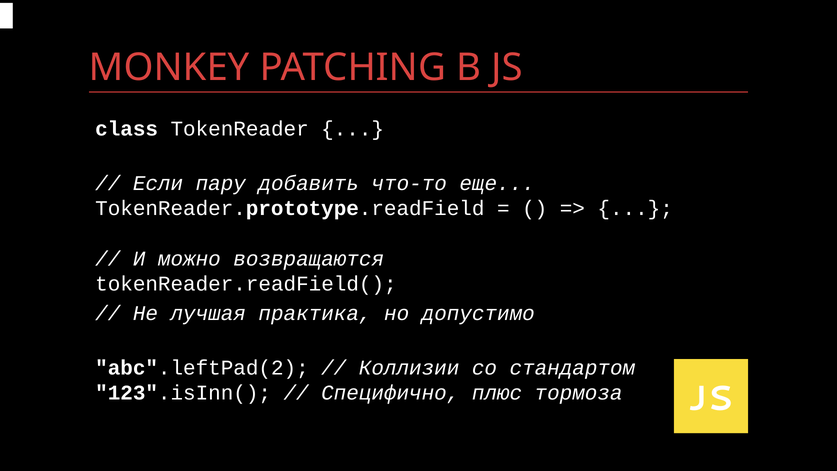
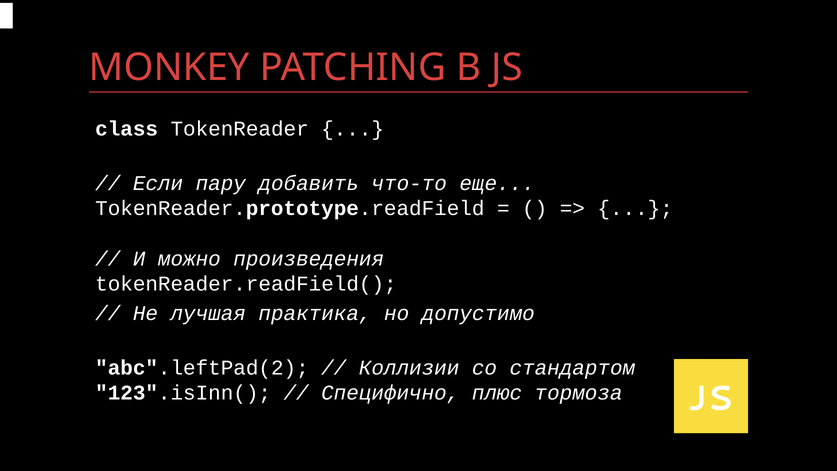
возвращаются: возвращаются -> произведения
